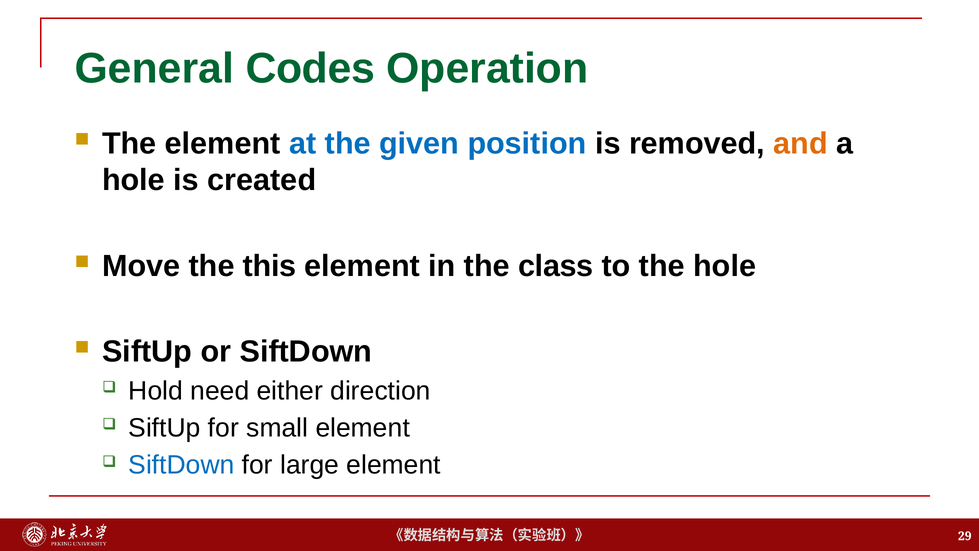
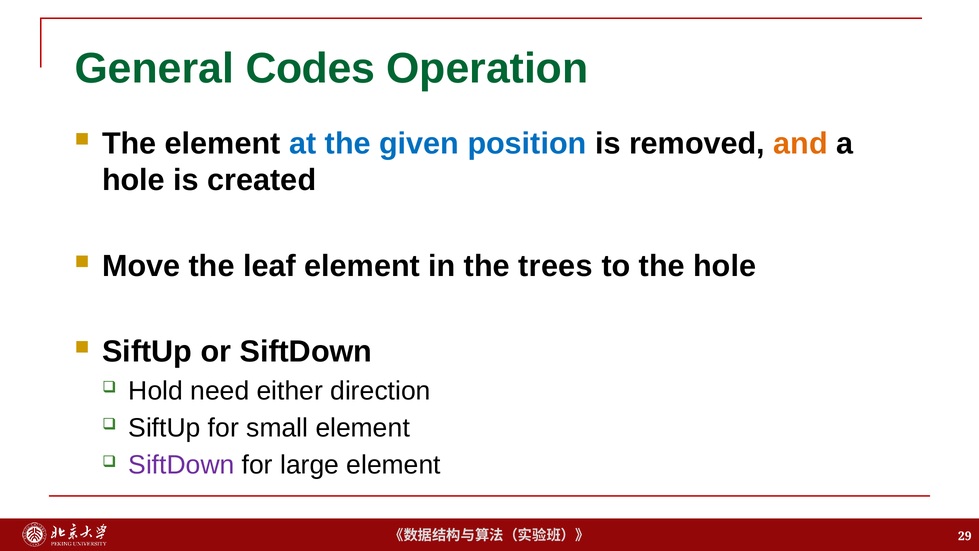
this: this -> leaf
class: class -> trees
SiftDown at (181, 465) colour: blue -> purple
